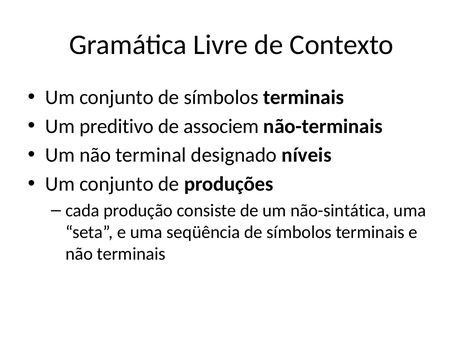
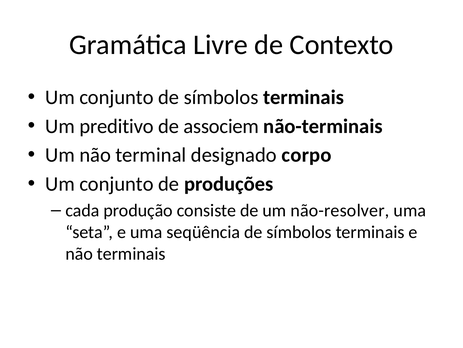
níveis: níveis -> corpo
não-sintática: não-sintática -> não-resolver
